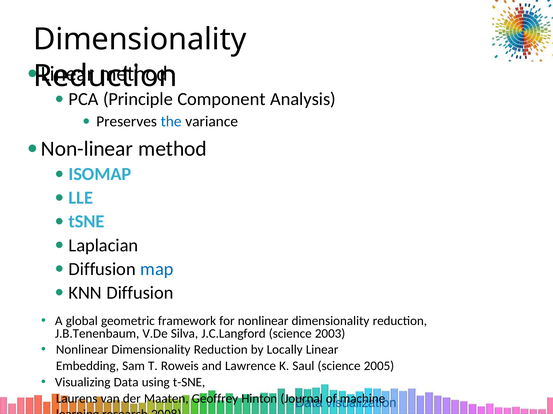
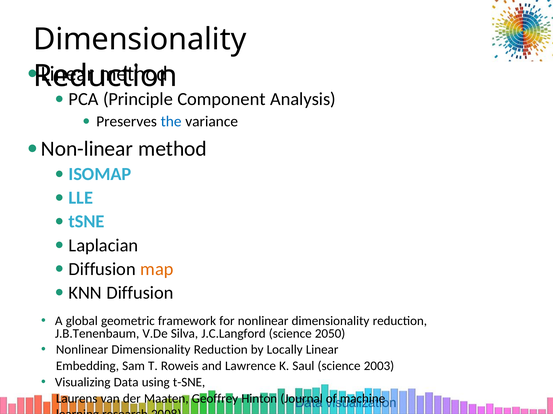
map colour: blue -> orange
2003: 2003 -> 2050
2005: 2005 -> 2003
